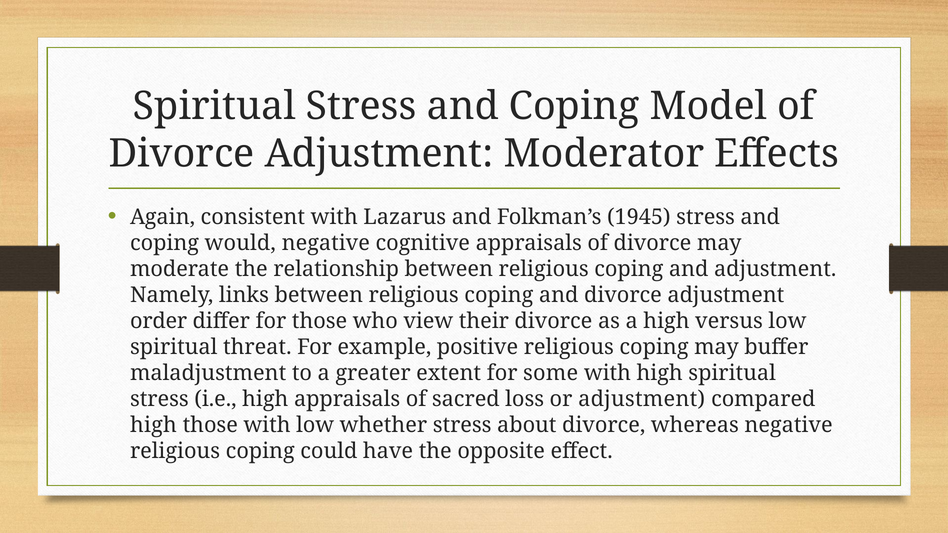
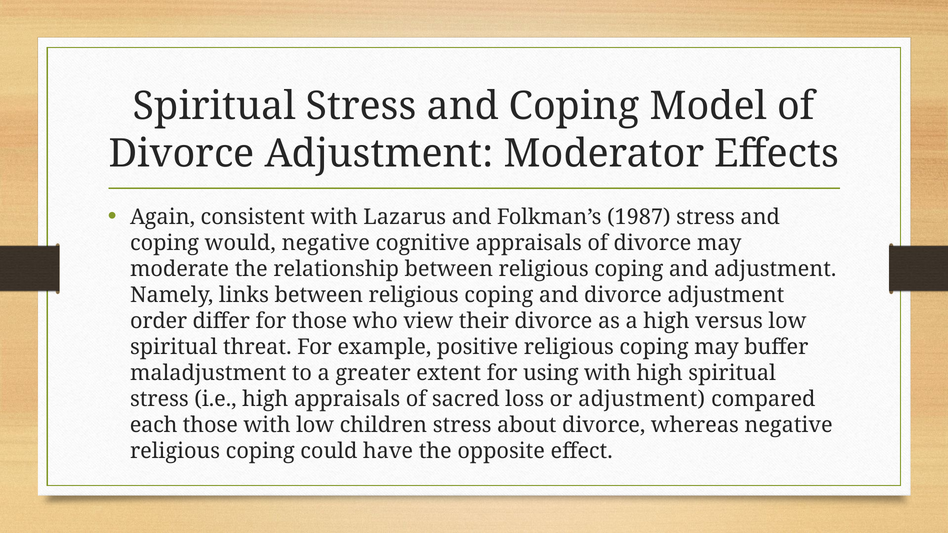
1945: 1945 -> 1987
some: some -> using
high at (153, 425): high -> each
whether: whether -> children
